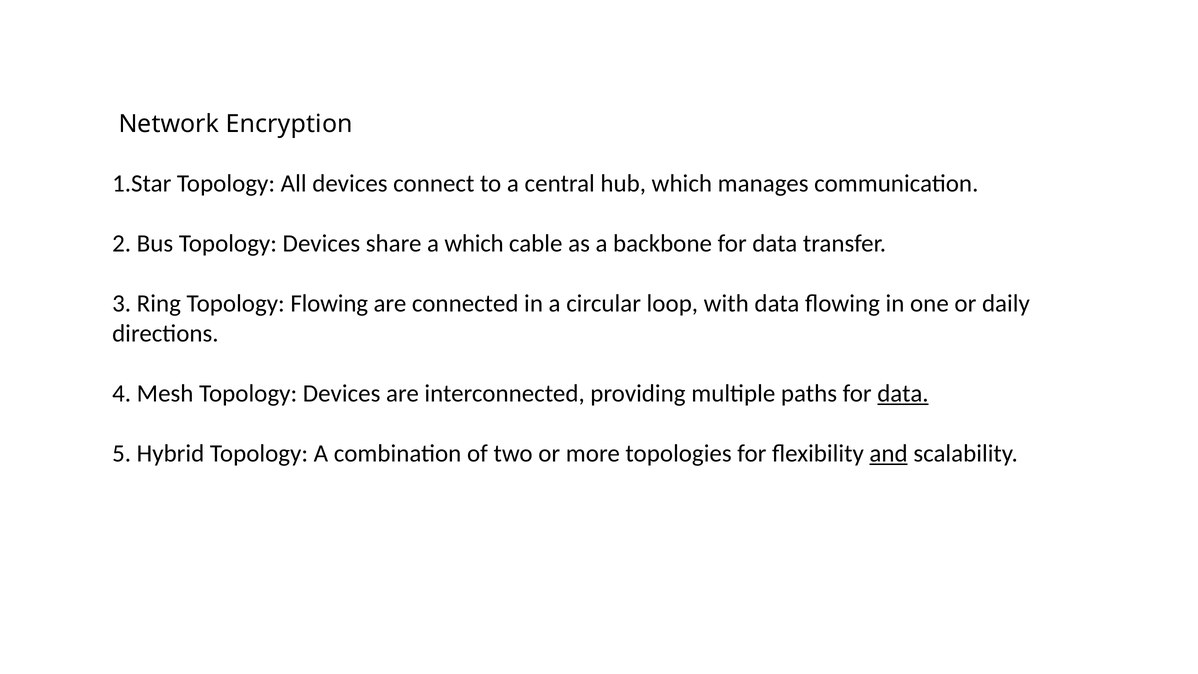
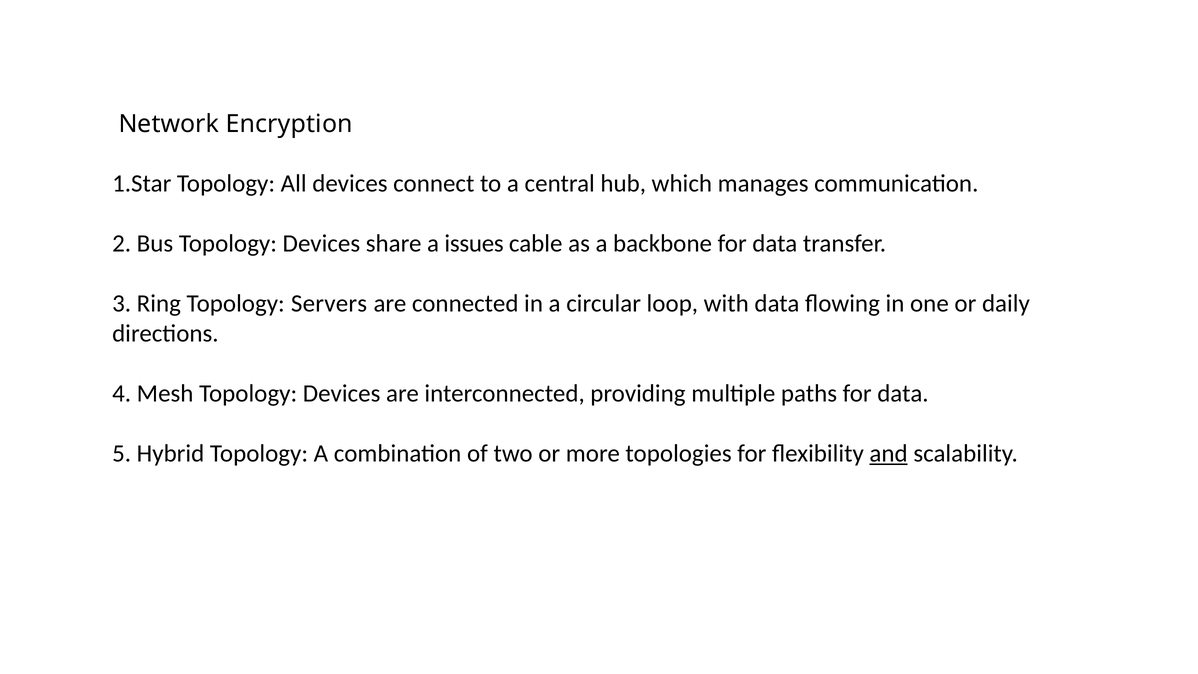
a which: which -> issues
Topology Flowing: Flowing -> Servers
data at (903, 393) underline: present -> none
